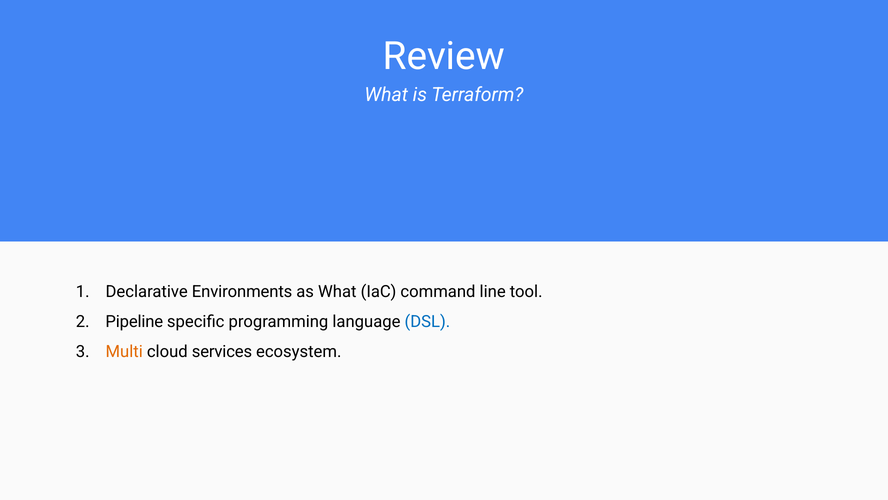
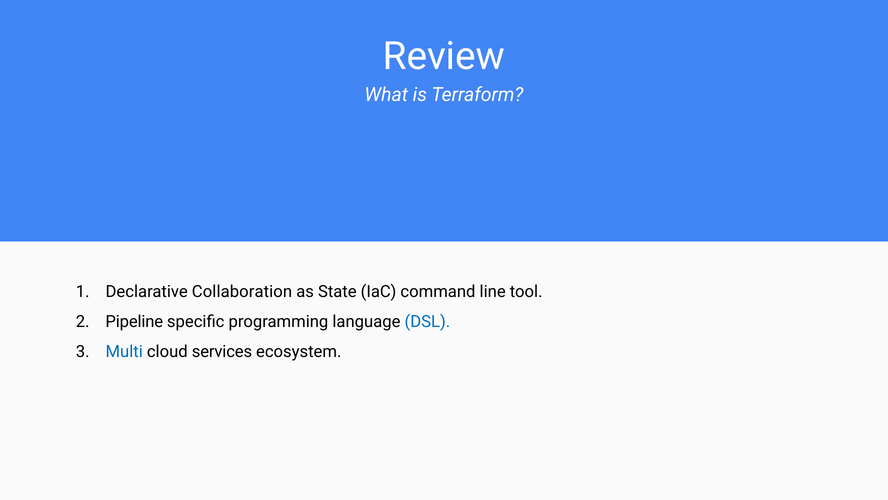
Environments: Environments -> Collaboration
as What: What -> State
Multi colour: orange -> blue
